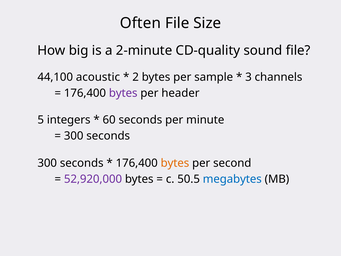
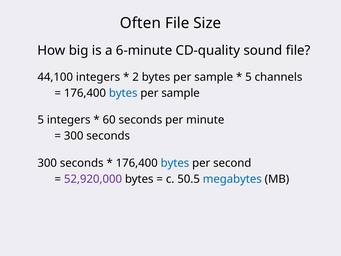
2-minute: 2-minute -> 6-minute
44,100 acoustic: acoustic -> integers
3 at (248, 77): 3 -> 5
bytes at (123, 93) colour: purple -> blue
header at (180, 93): header -> sample
bytes at (175, 163) colour: orange -> blue
